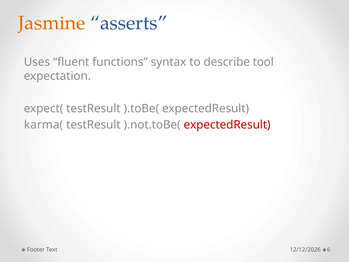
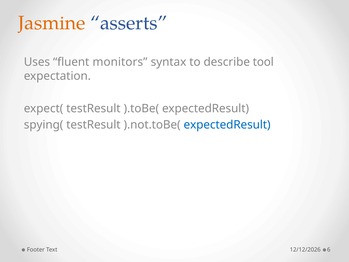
functions: functions -> monitors
karma(: karma( -> spying(
expectedResult at (227, 125) colour: red -> blue
